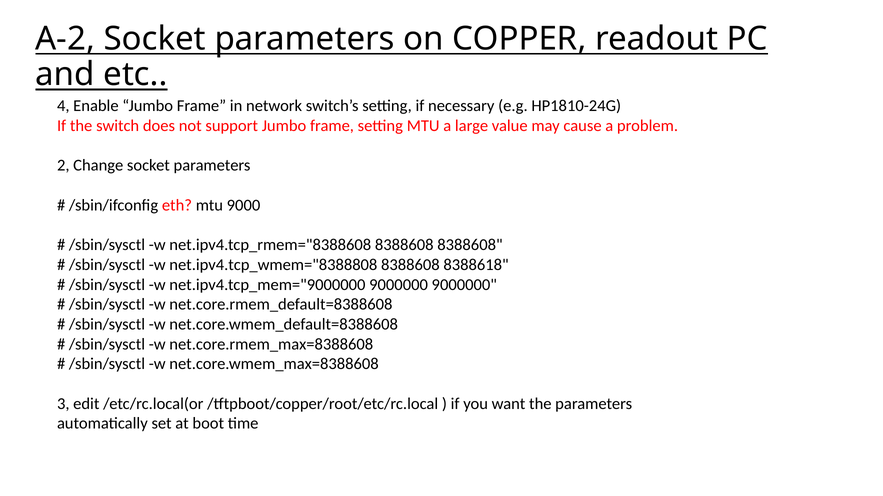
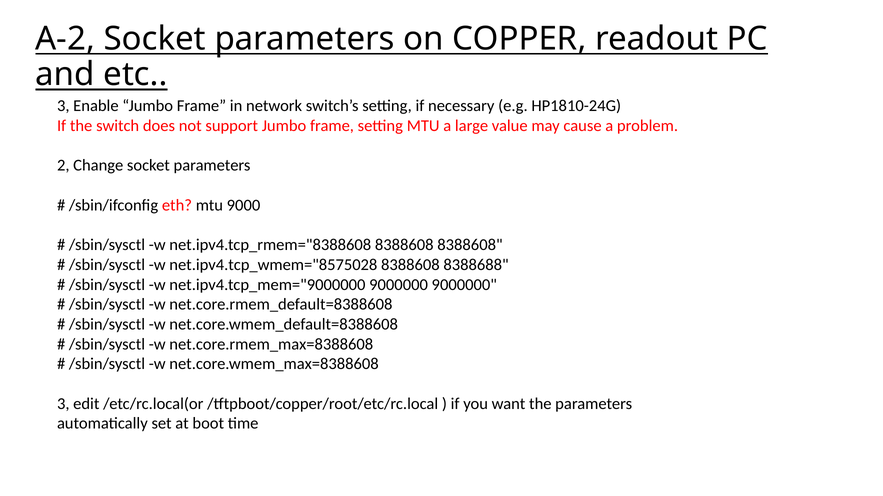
4 at (63, 106): 4 -> 3
net.ipv4.tcp_wmem="8388808: net.ipv4.tcp_wmem="8388808 -> net.ipv4.tcp_wmem="8575028
8388618: 8388618 -> 8388688
